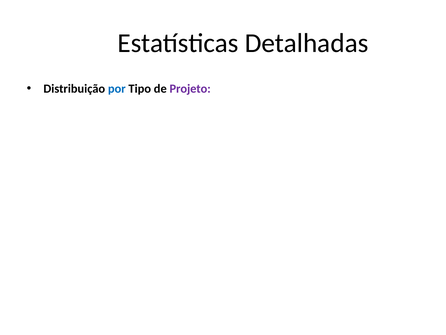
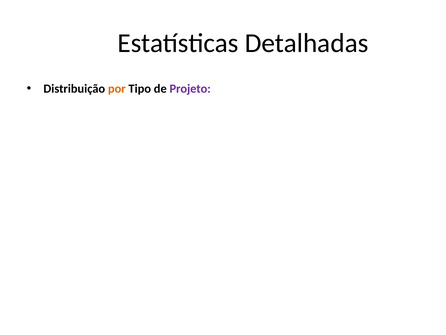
por colour: blue -> orange
